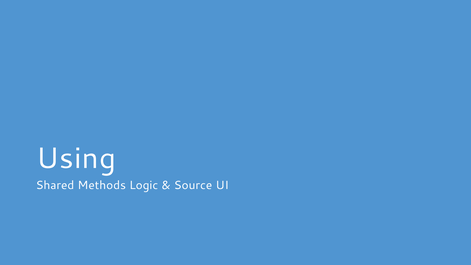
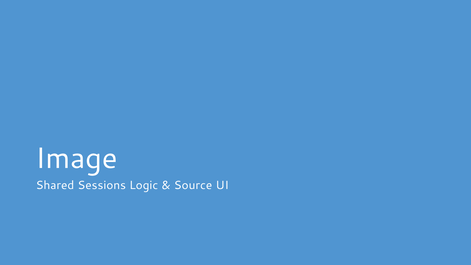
Using: Using -> Image
Methods: Methods -> Sessions
